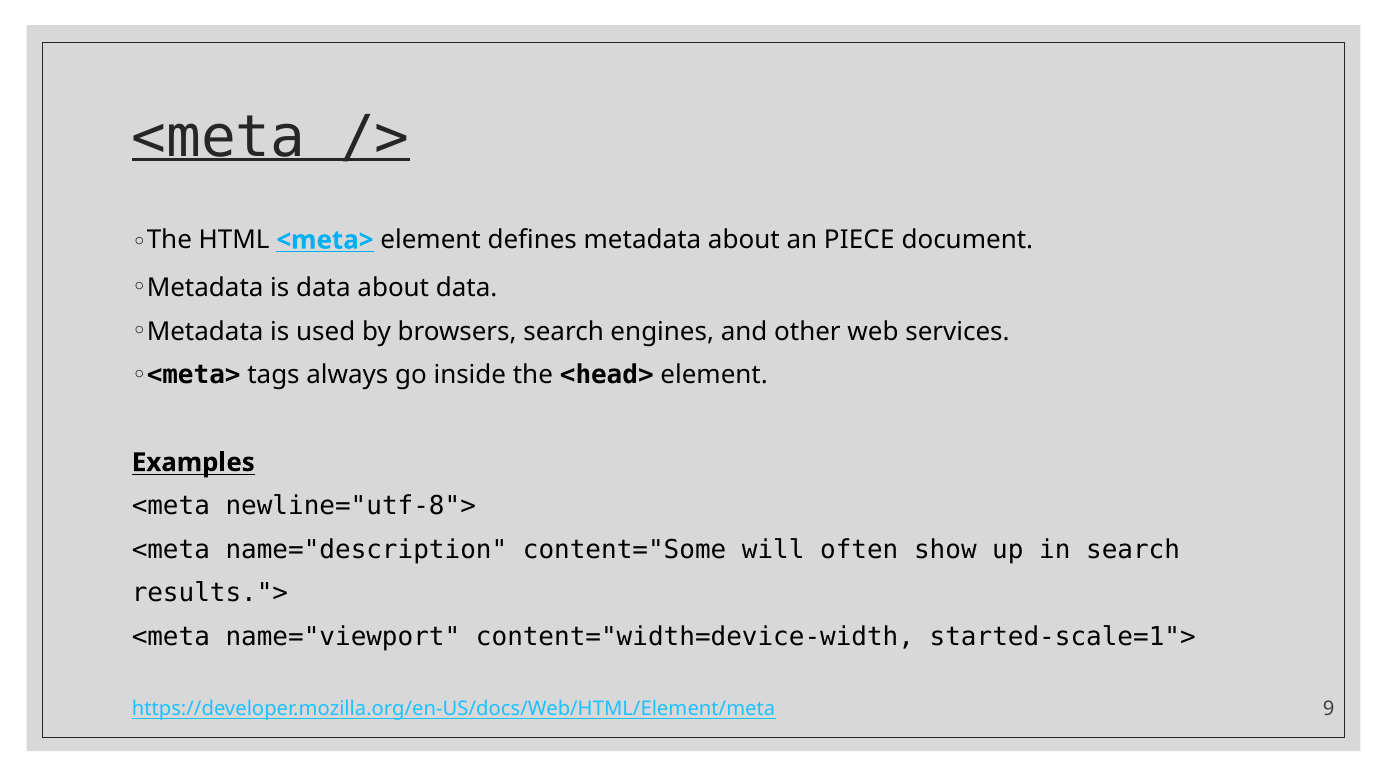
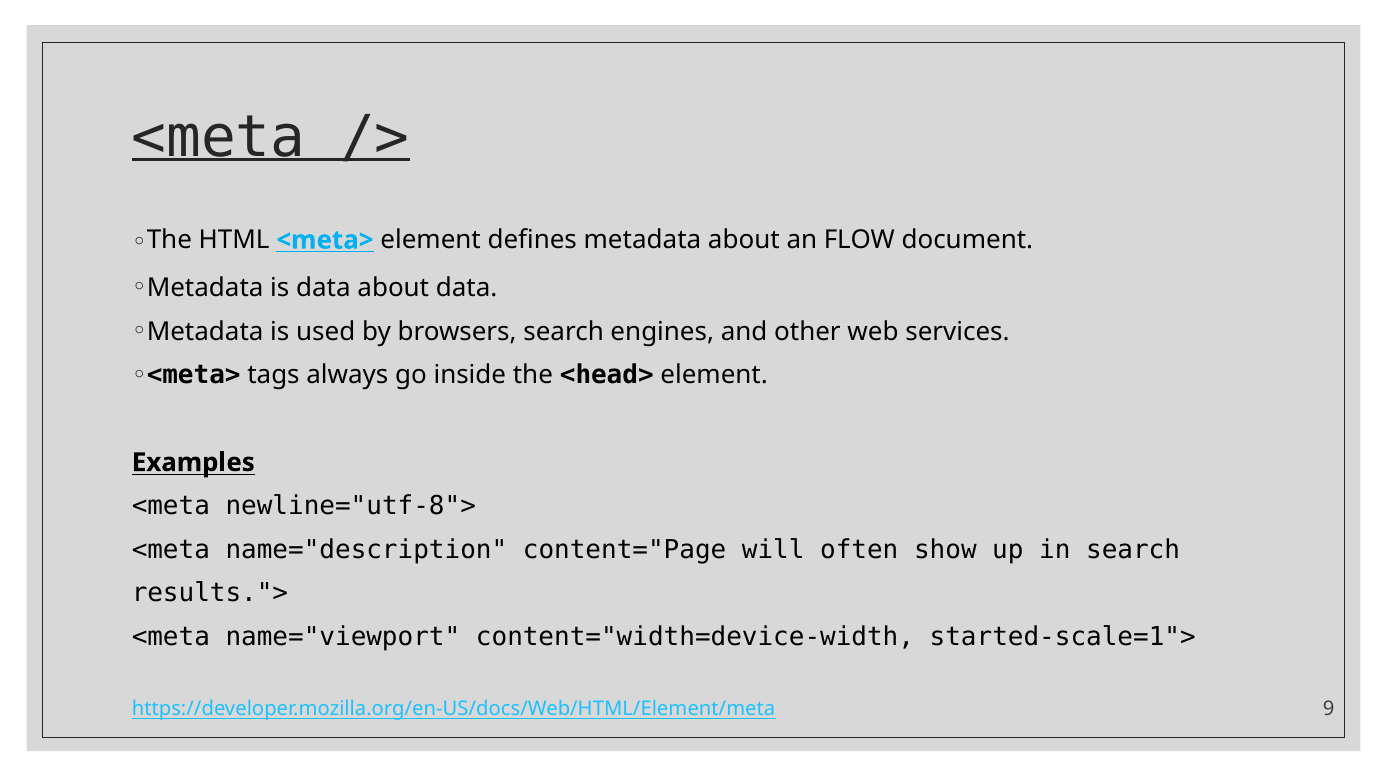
PIECE: PIECE -> FLOW
content="Some: content="Some -> content="Page
